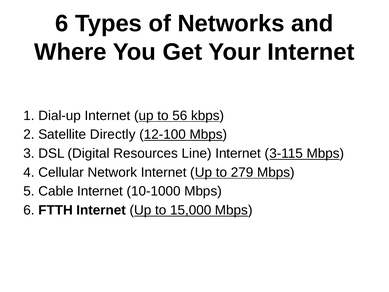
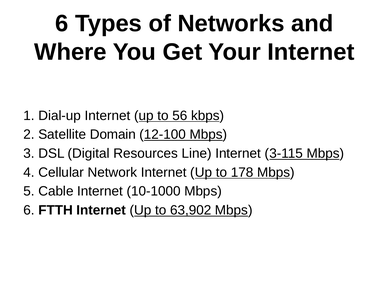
Directly: Directly -> Domain
279: 279 -> 178
15,000: 15,000 -> 63,902
